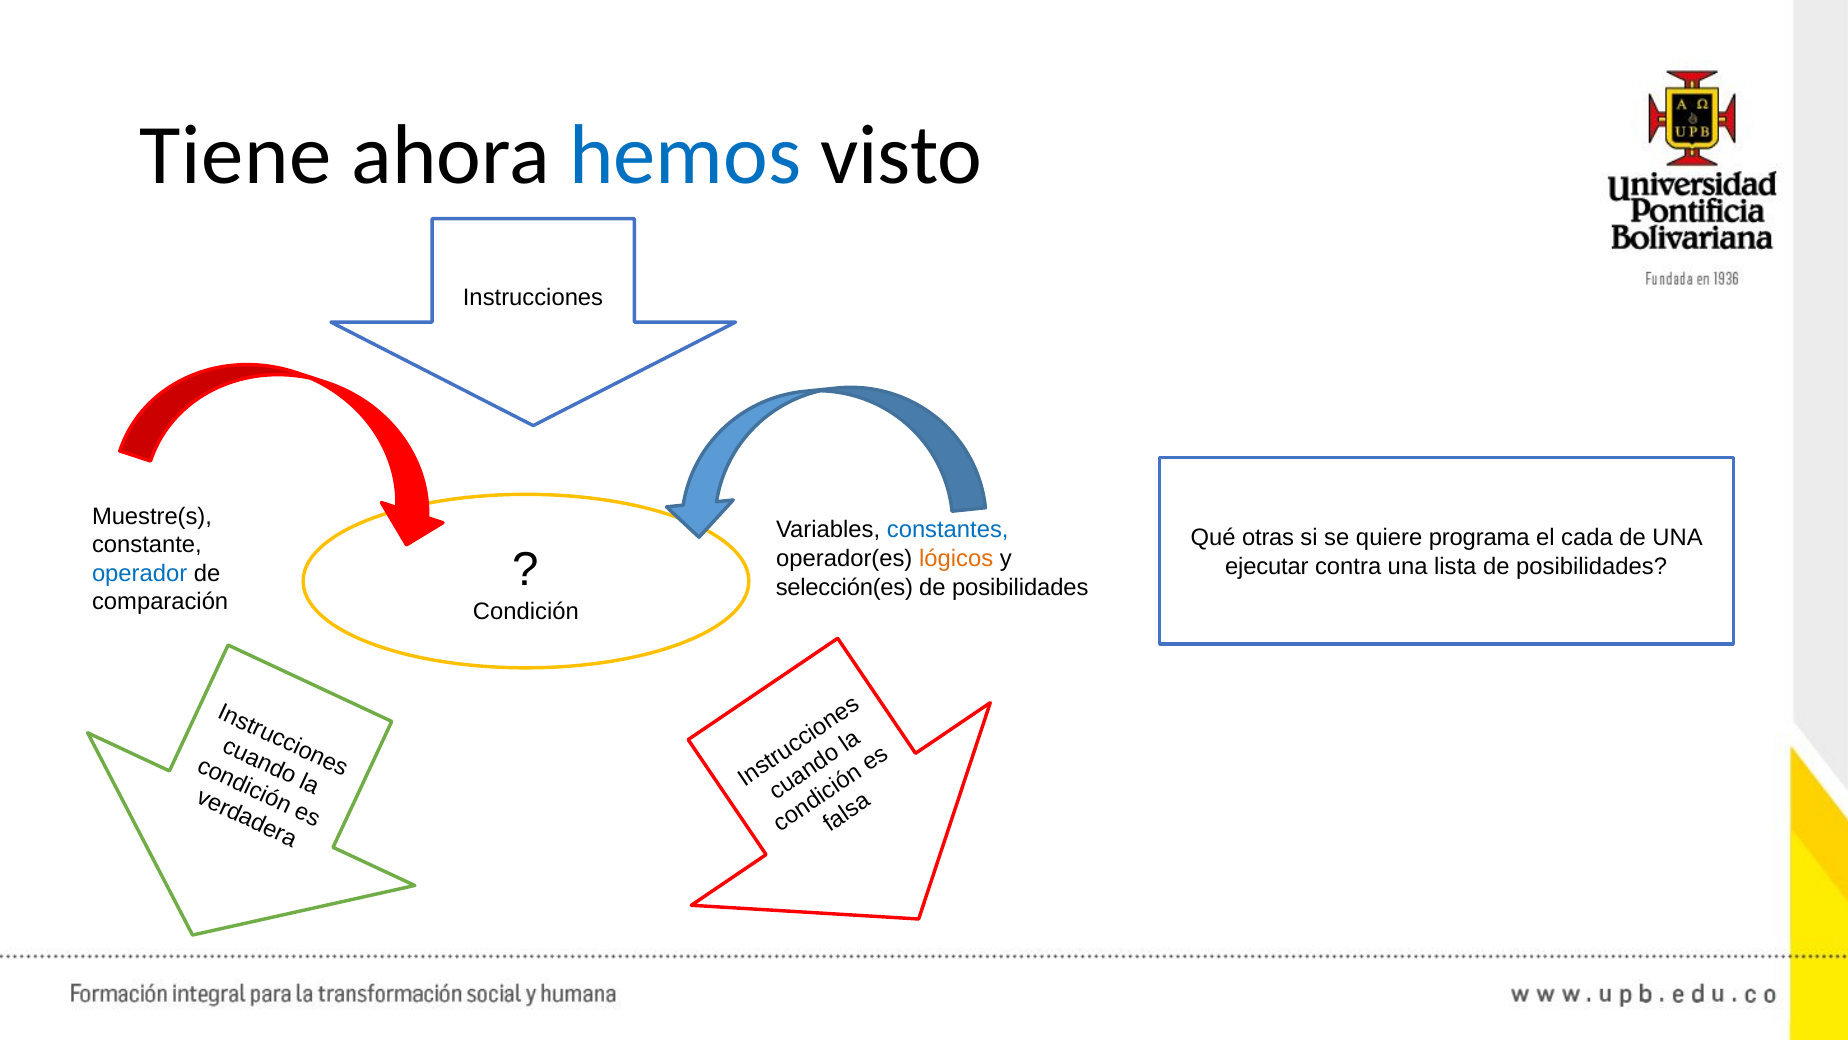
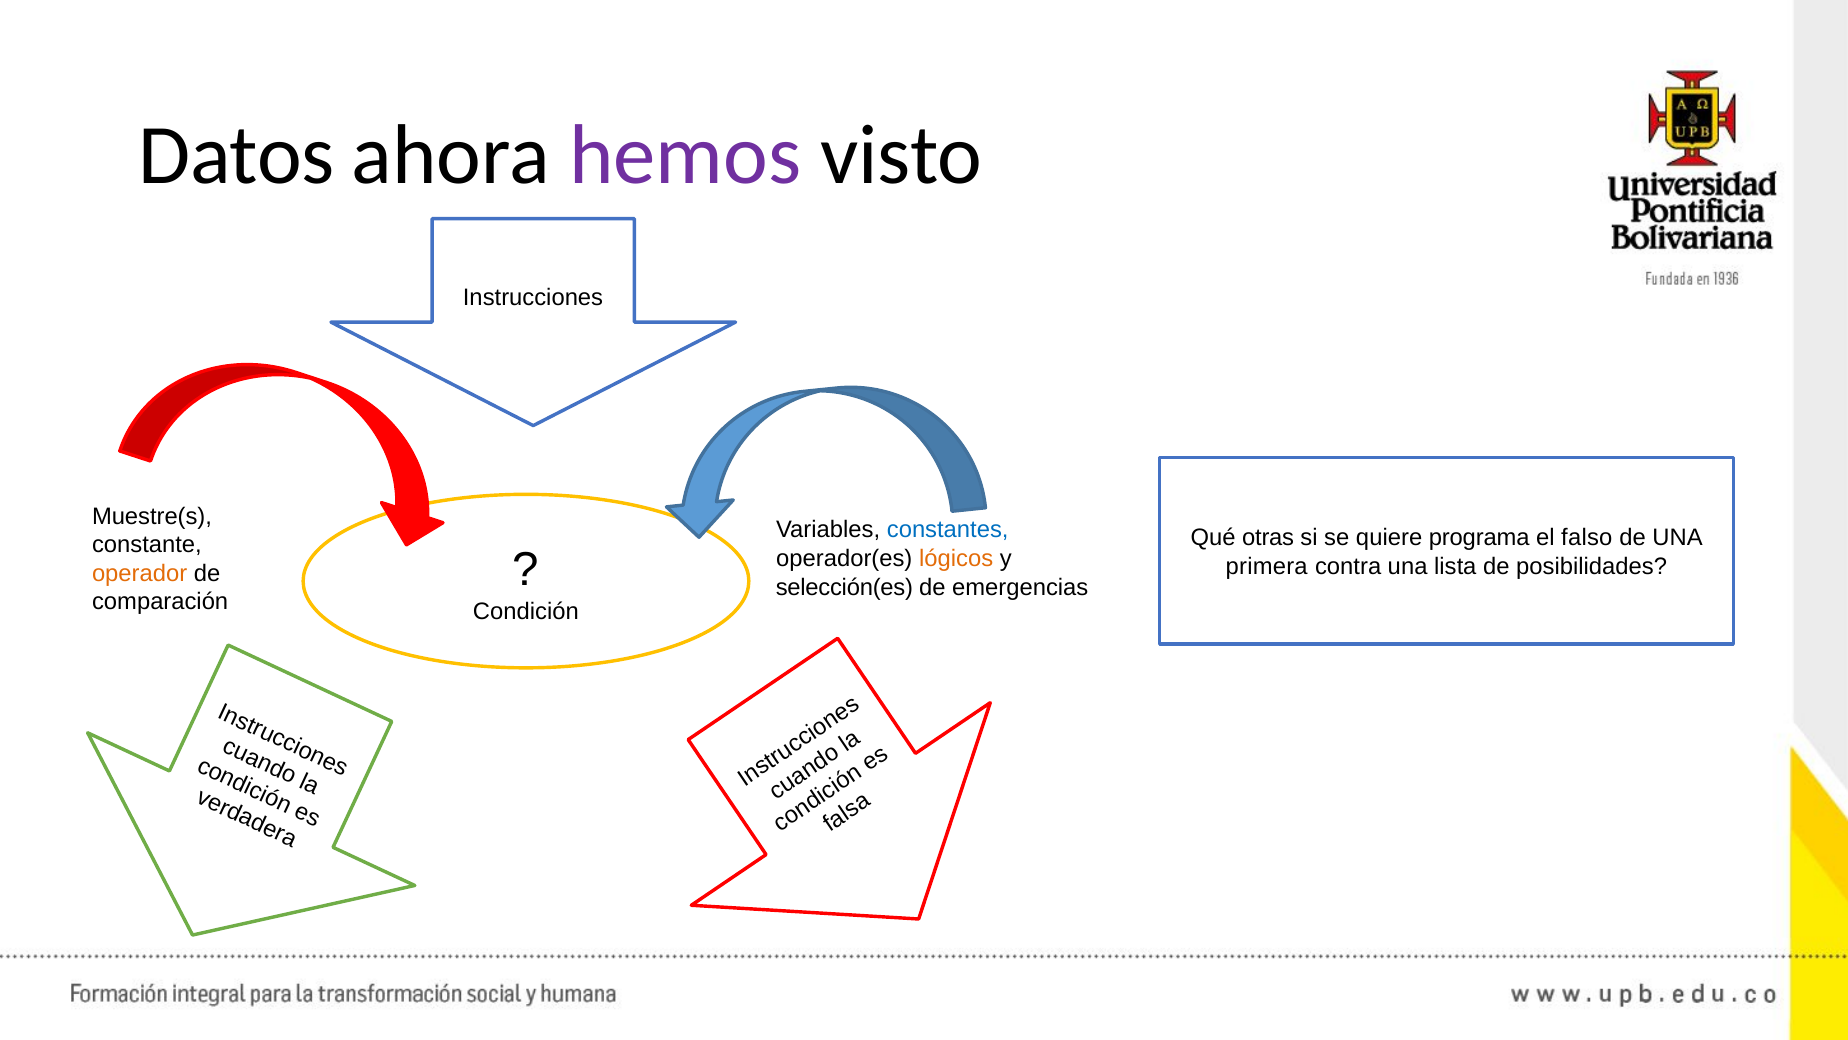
Tiene: Tiene -> Datos
hemos colour: blue -> purple
cada: cada -> falso
ejecutar: ejecutar -> primera
operador colour: blue -> orange
posibilidades at (1020, 587): posibilidades -> emergencias
